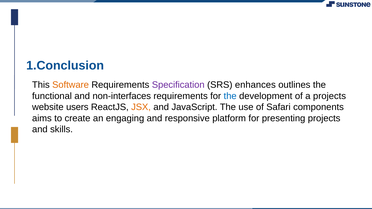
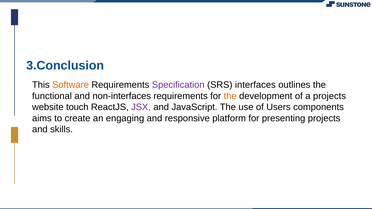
1.Conclusion: 1.Conclusion -> 3.Conclusion
enhances: enhances -> interfaces
the at (230, 96) colour: blue -> orange
users: users -> touch
JSX colour: orange -> purple
Safari: Safari -> Users
